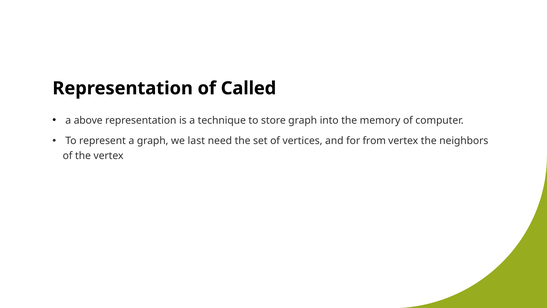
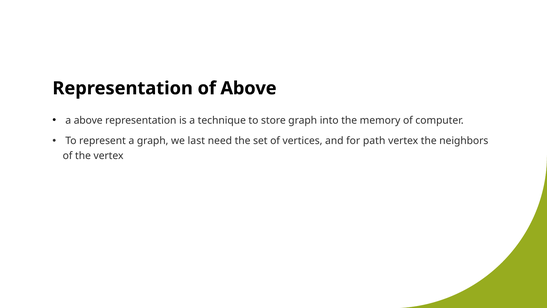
of Called: Called -> Above
from: from -> path
